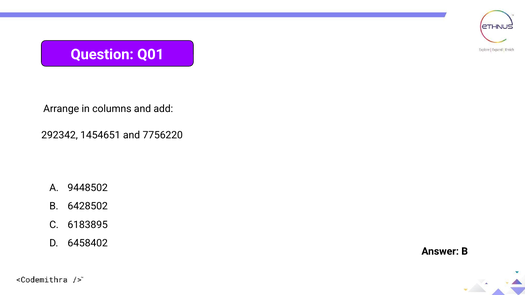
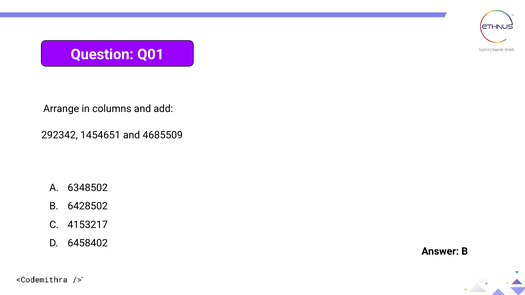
7756220: 7756220 -> 4685509
9448502: 9448502 -> 6348502
6183895: 6183895 -> 4153217
